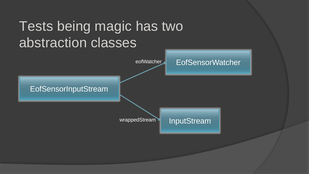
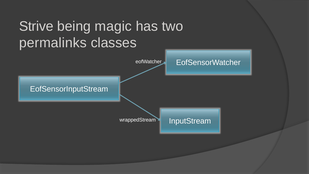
Tests: Tests -> Strive
abstraction: abstraction -> permalinks
